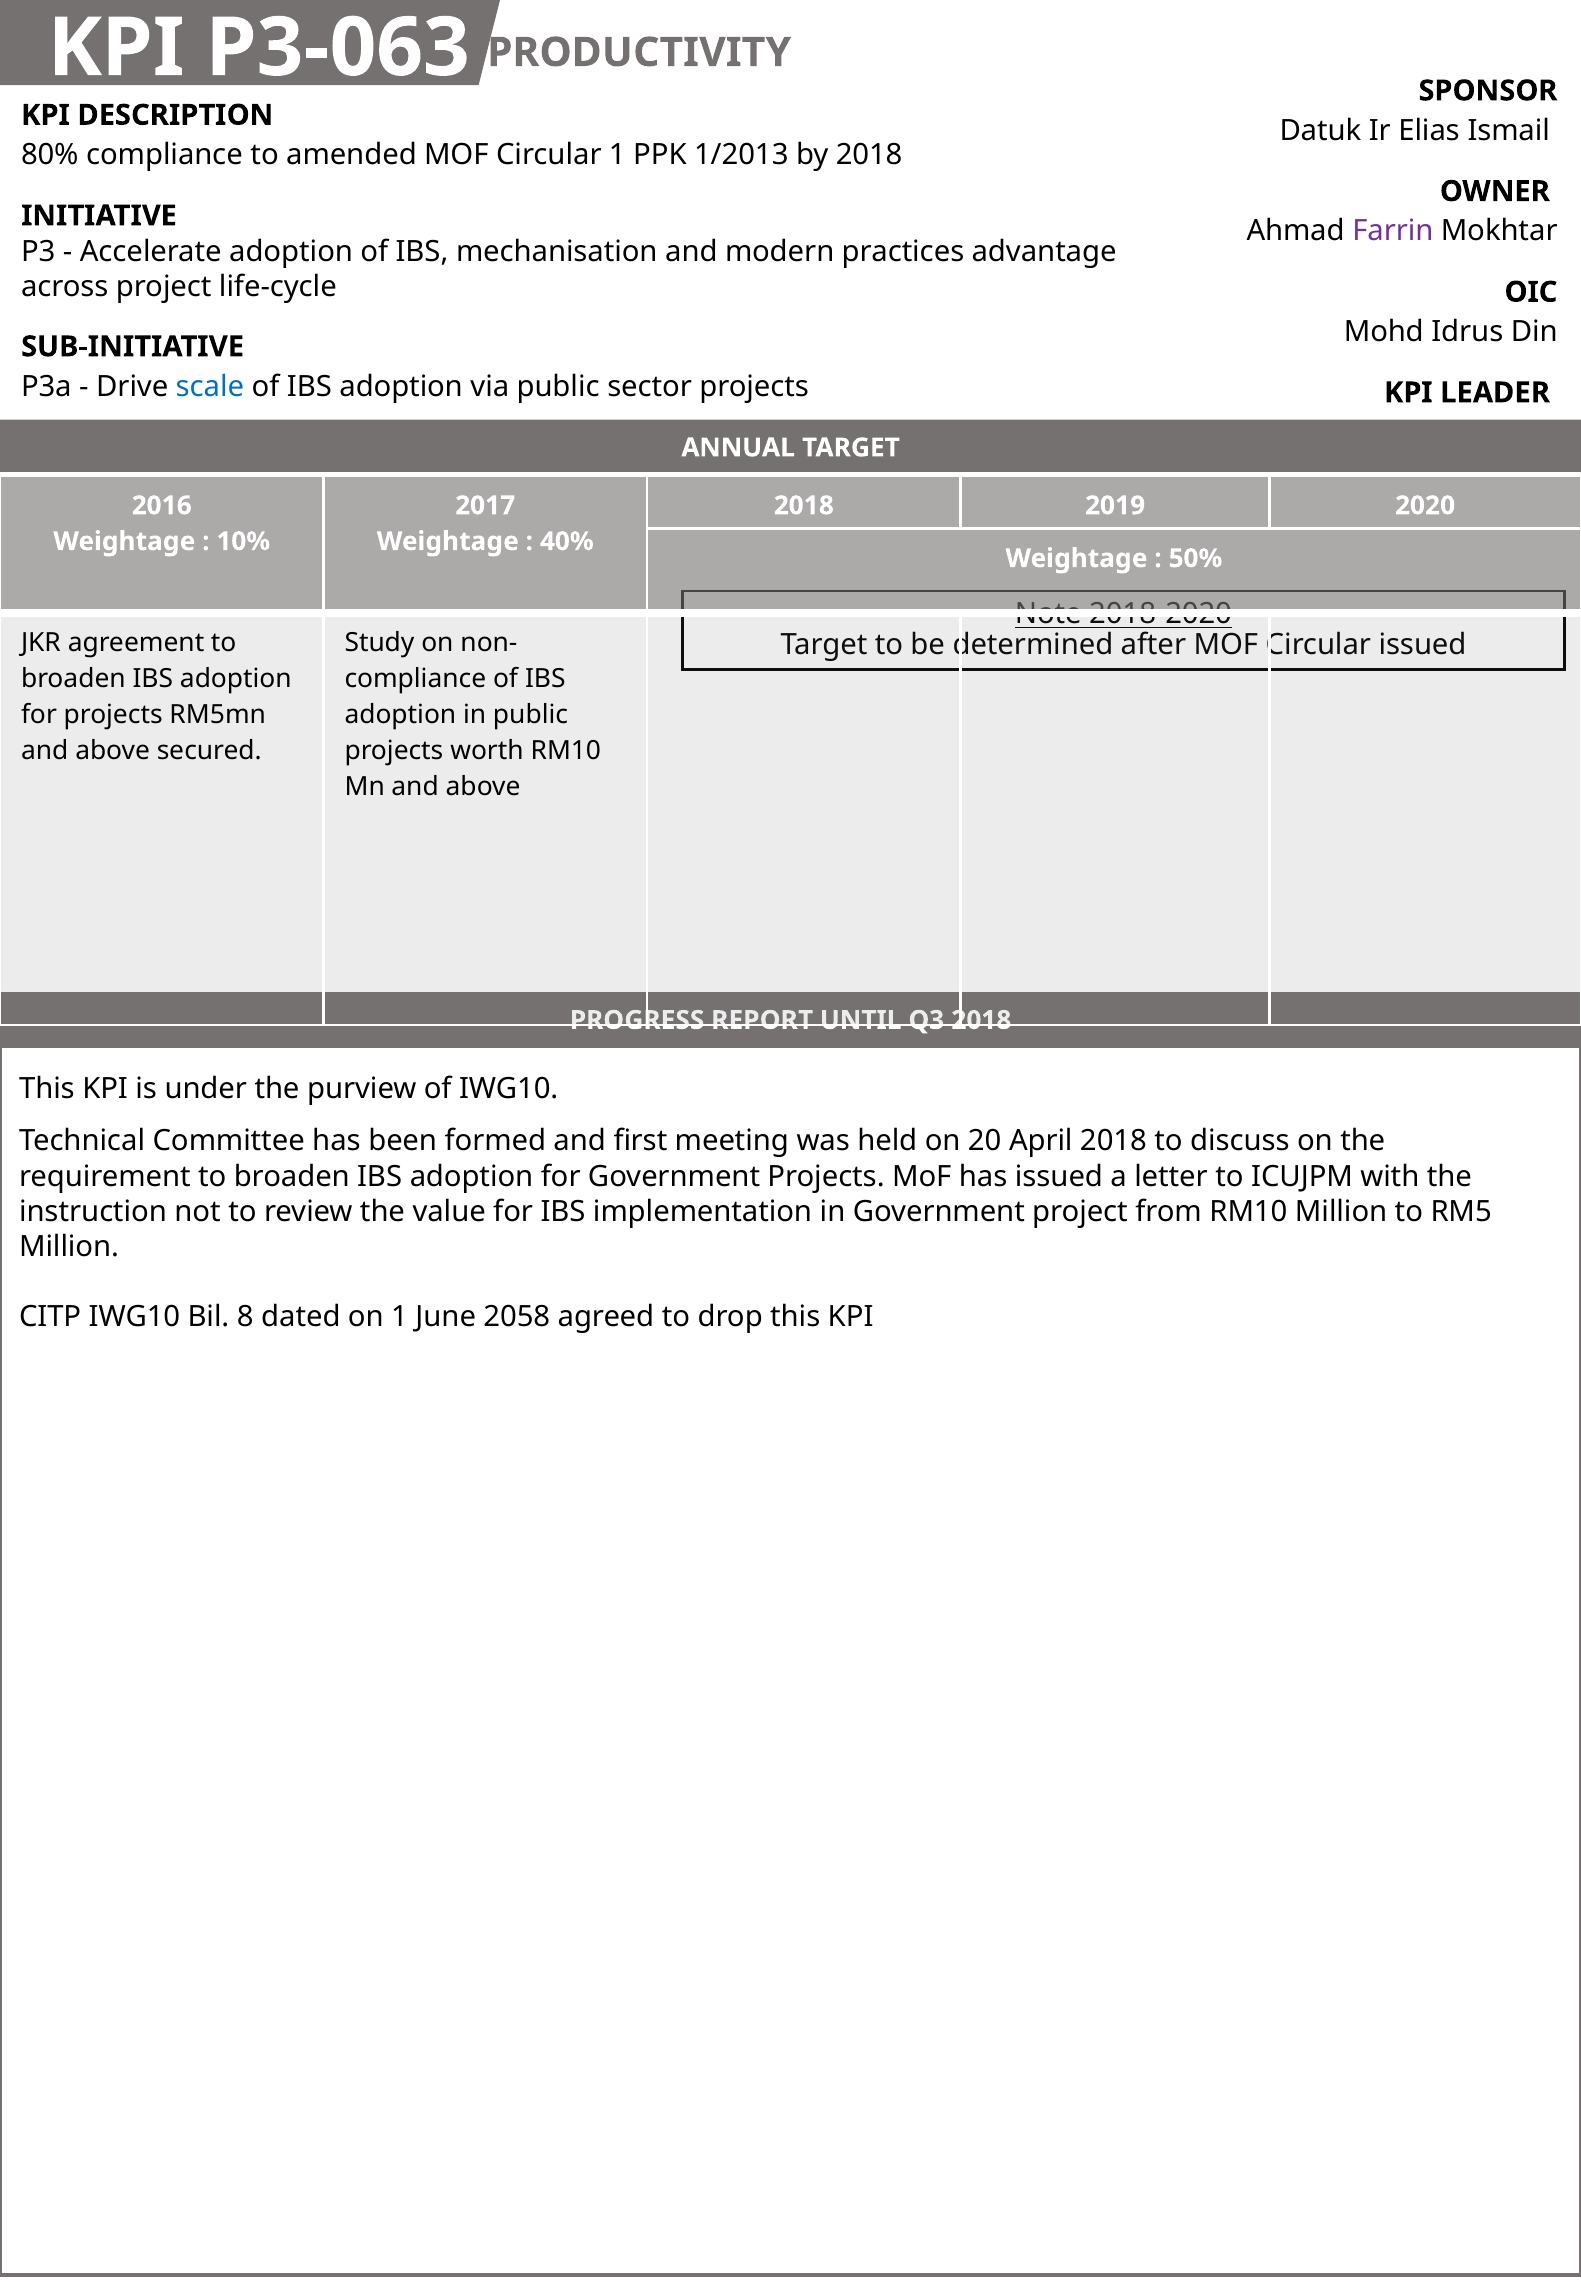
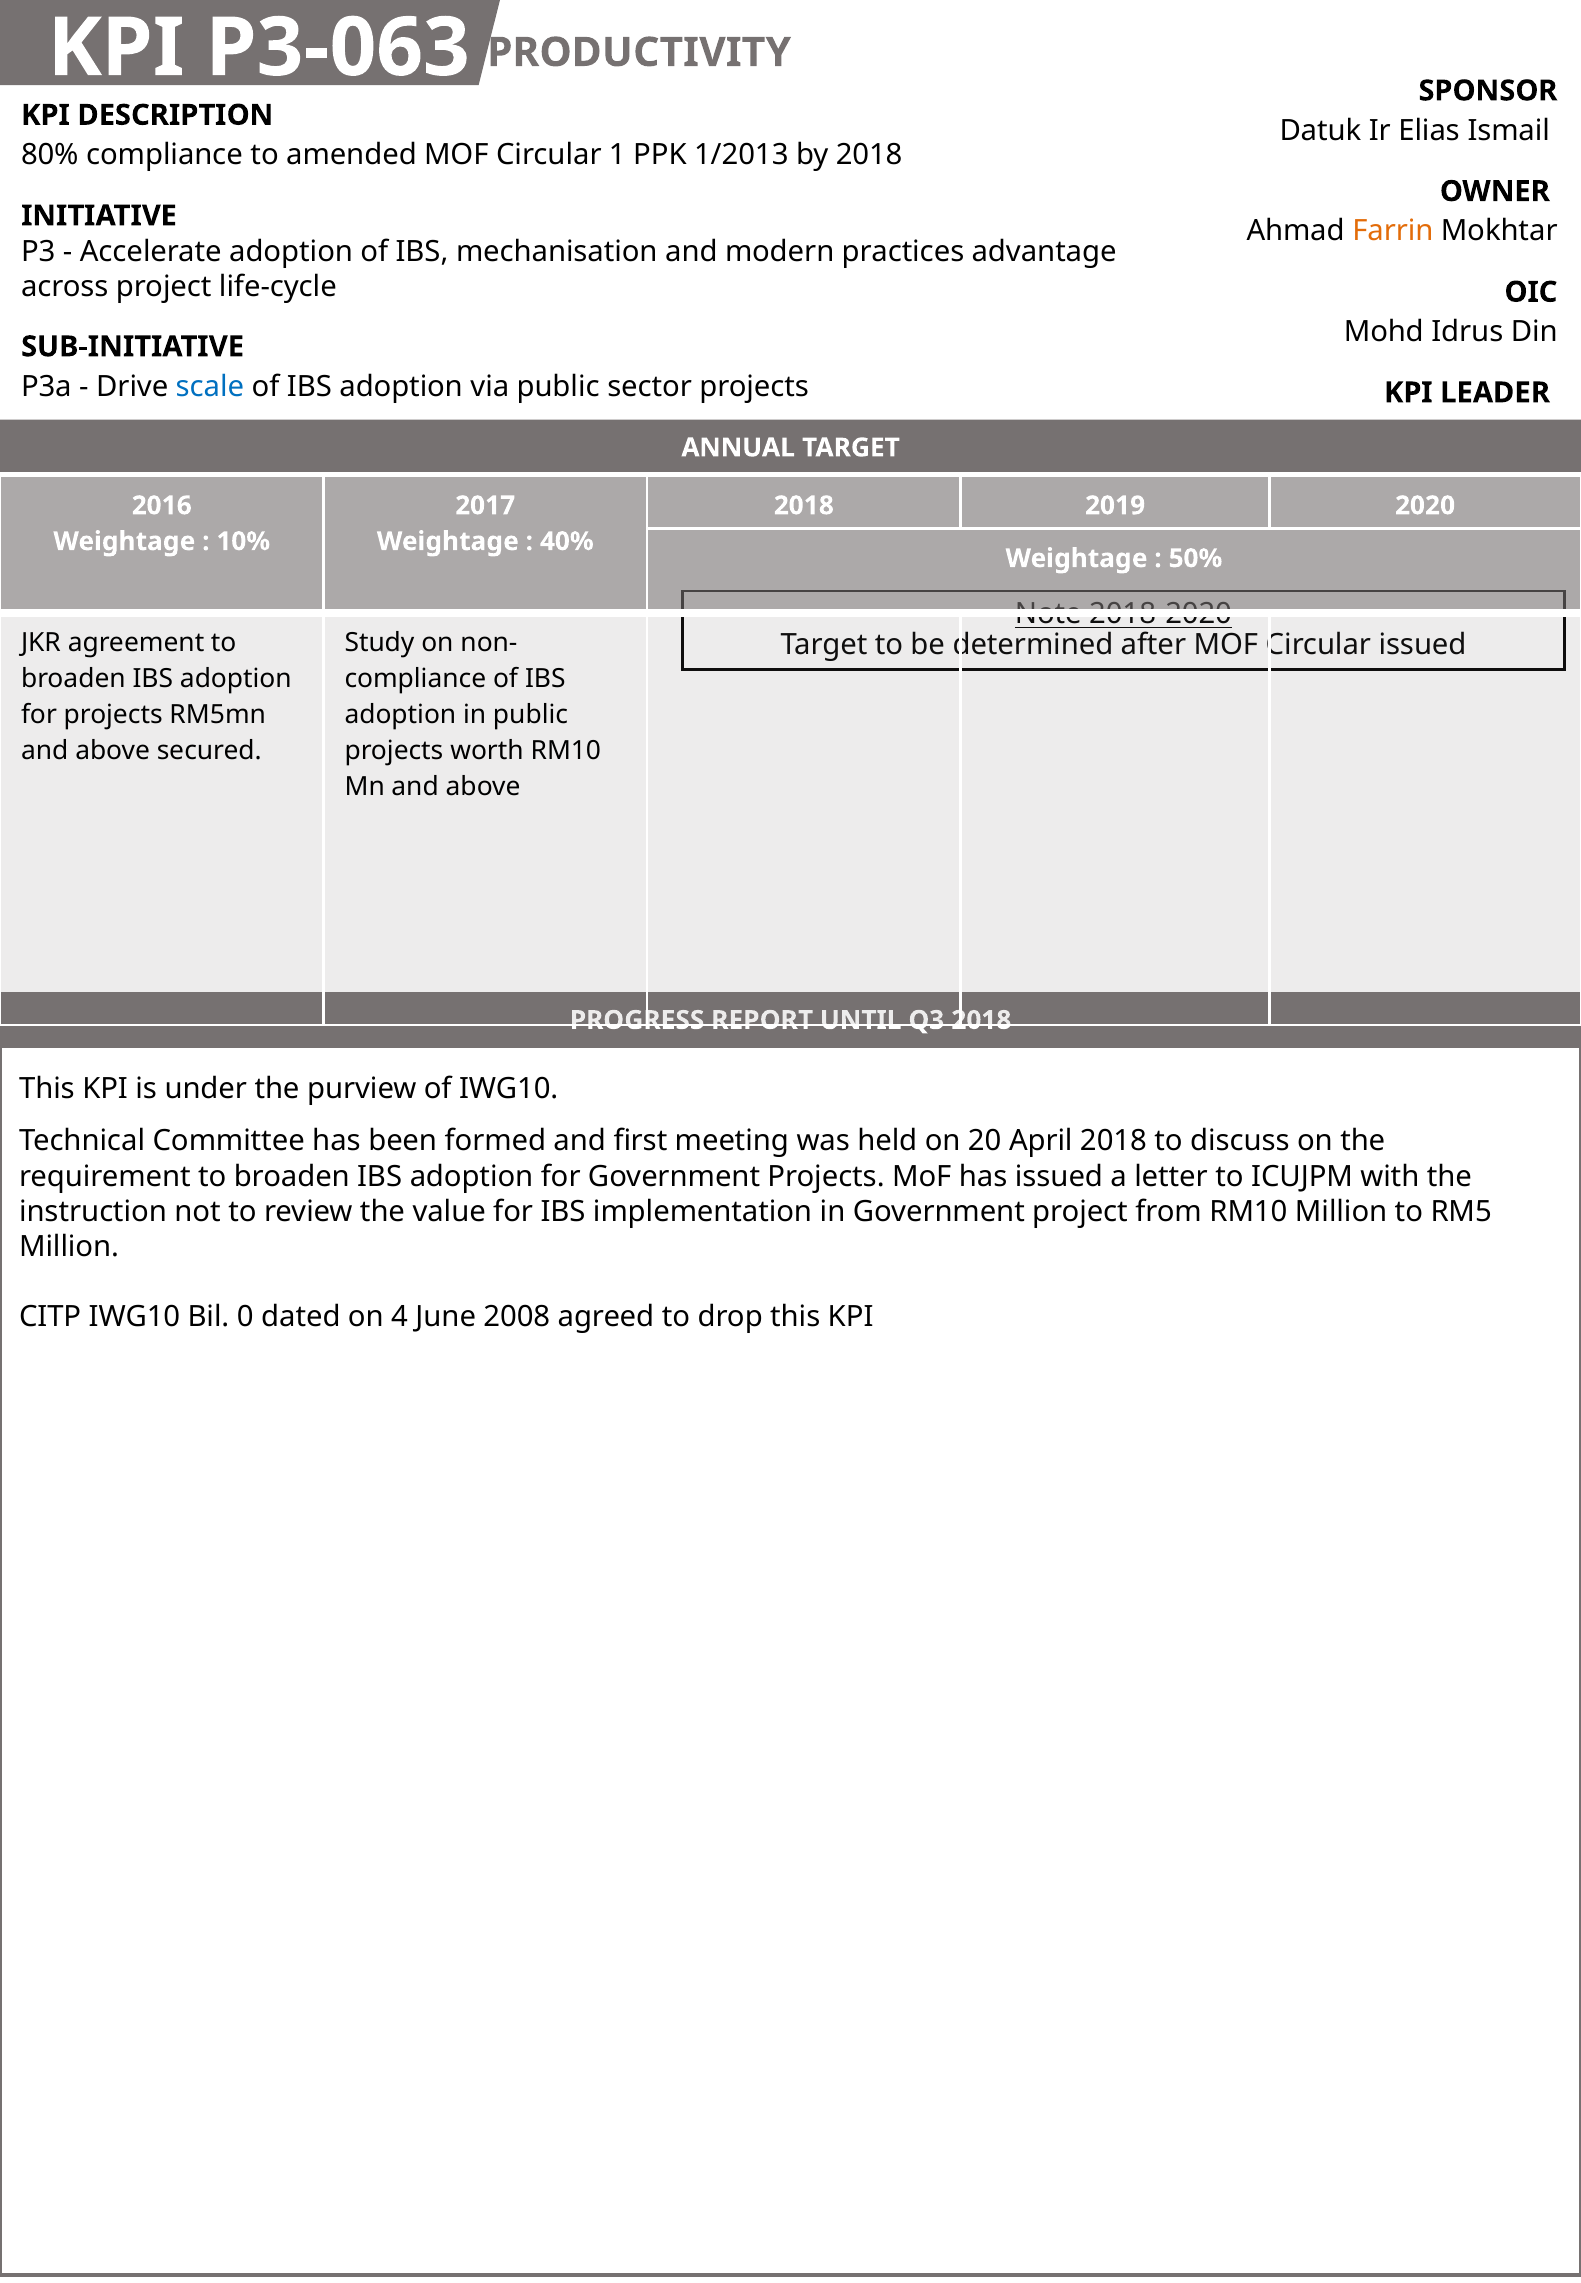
Farrin colour: purple -> orange
8: 8 -> 0
on 1: 1 -> 4
2058: 2058 -> 2008
